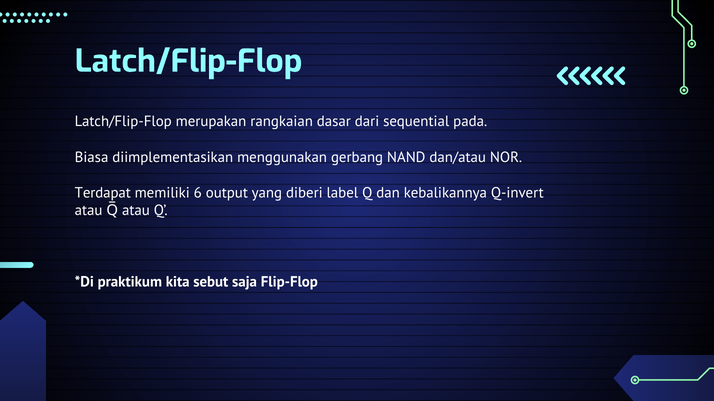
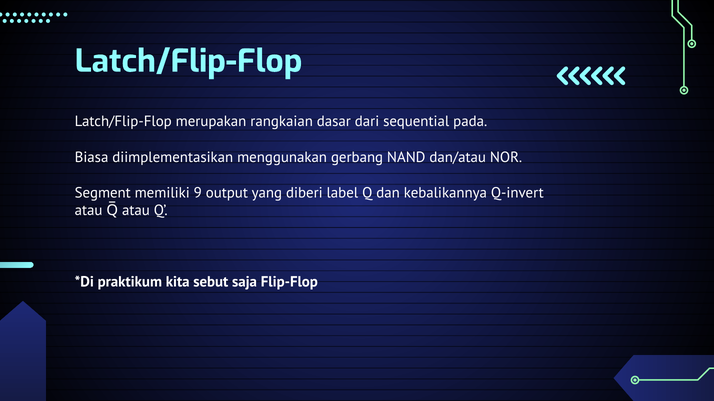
Terdapat: Terdapat -> Segment
6: 6 -> 9
